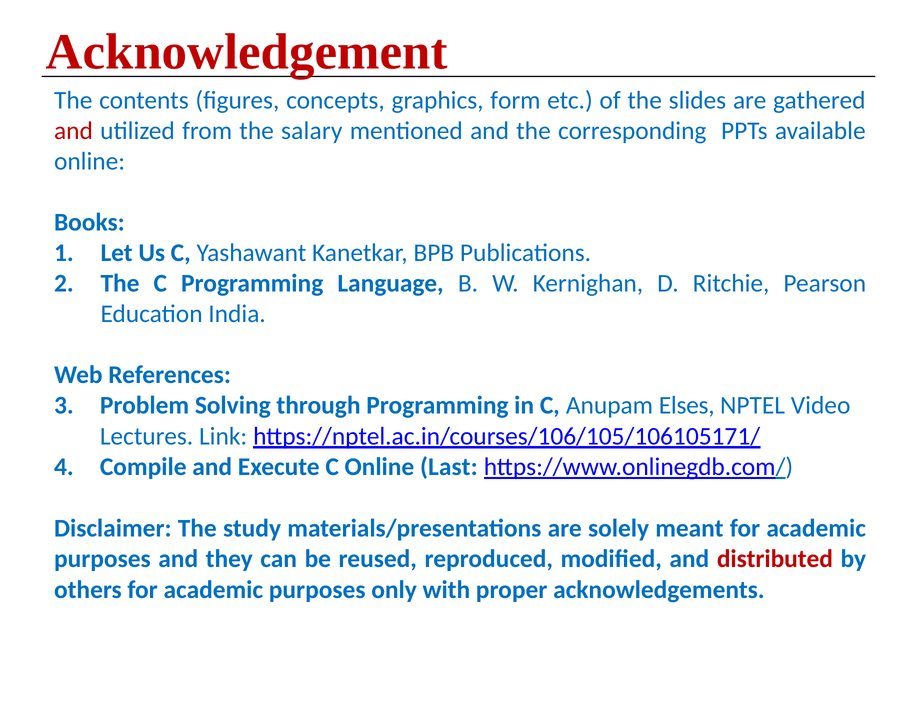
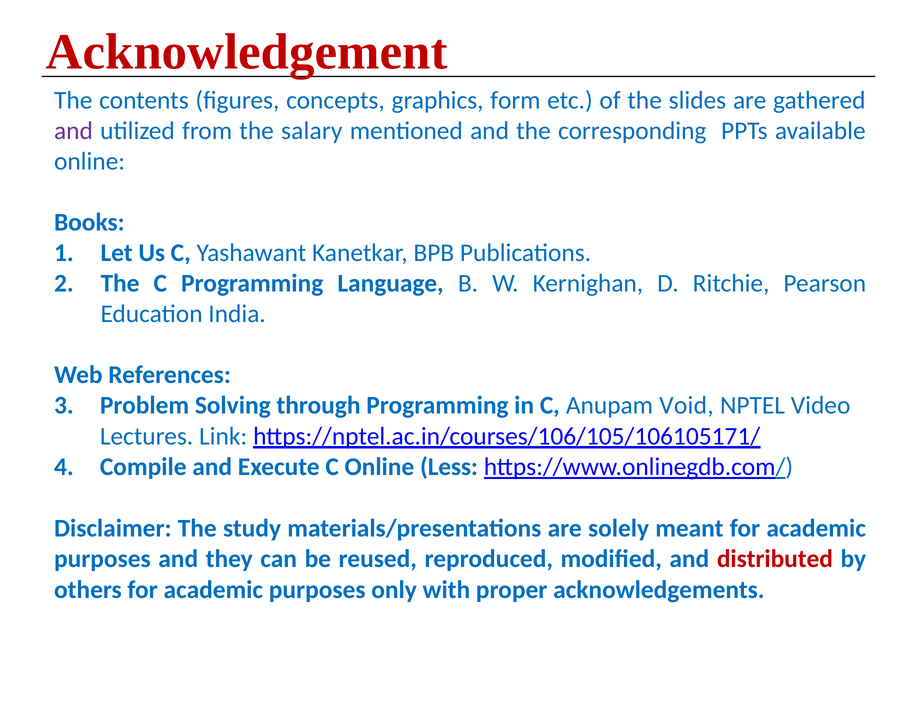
and at (73, 131) colour: red -> purple
Elses: Elses -> Void
Last: Last -> Less
